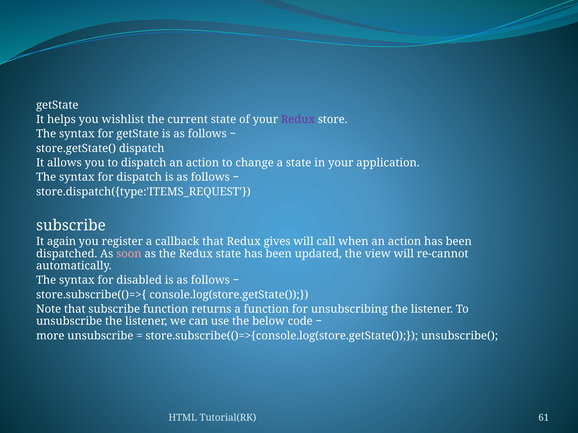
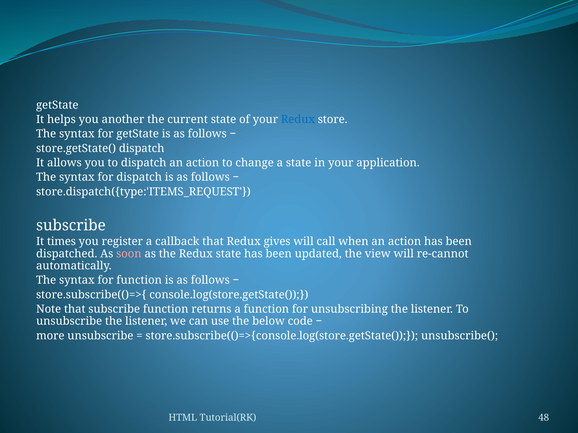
wishlist: wishlist -> another
Redux at (298, 120) colour: purple -> blue
again: again -> times
for disabled: disabled -> function
61: 61 -> 48
